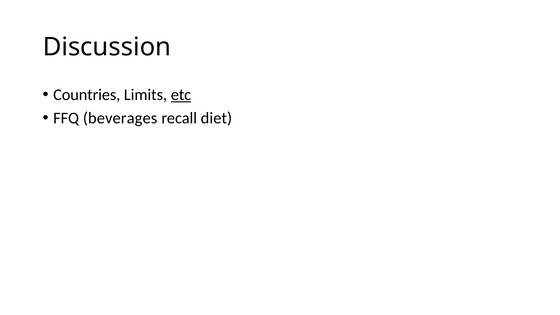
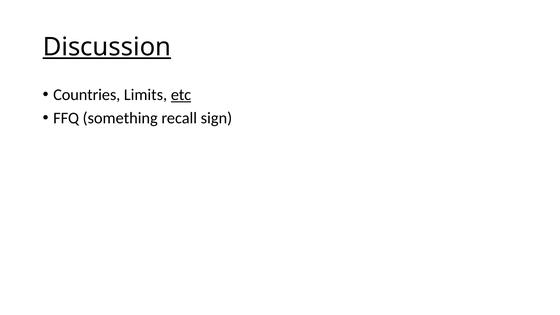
Discussion underline: none -> present
beverages: beverages -> something
diet: diet -> sign
